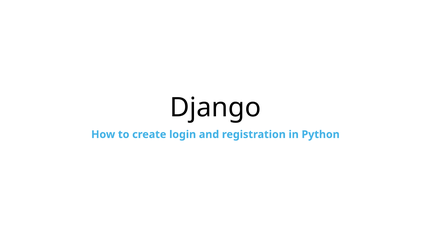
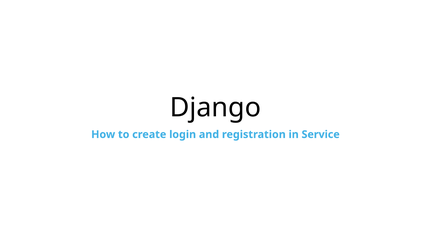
Python: Python -> Service
